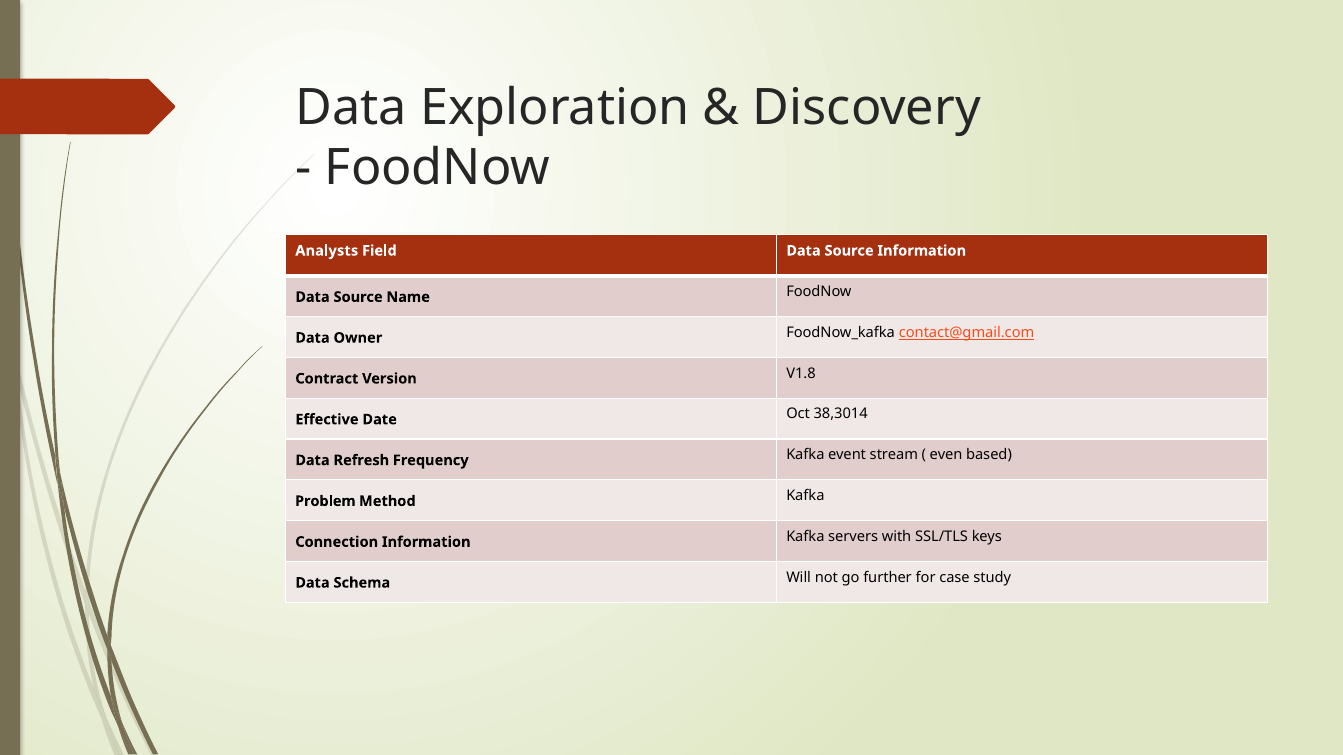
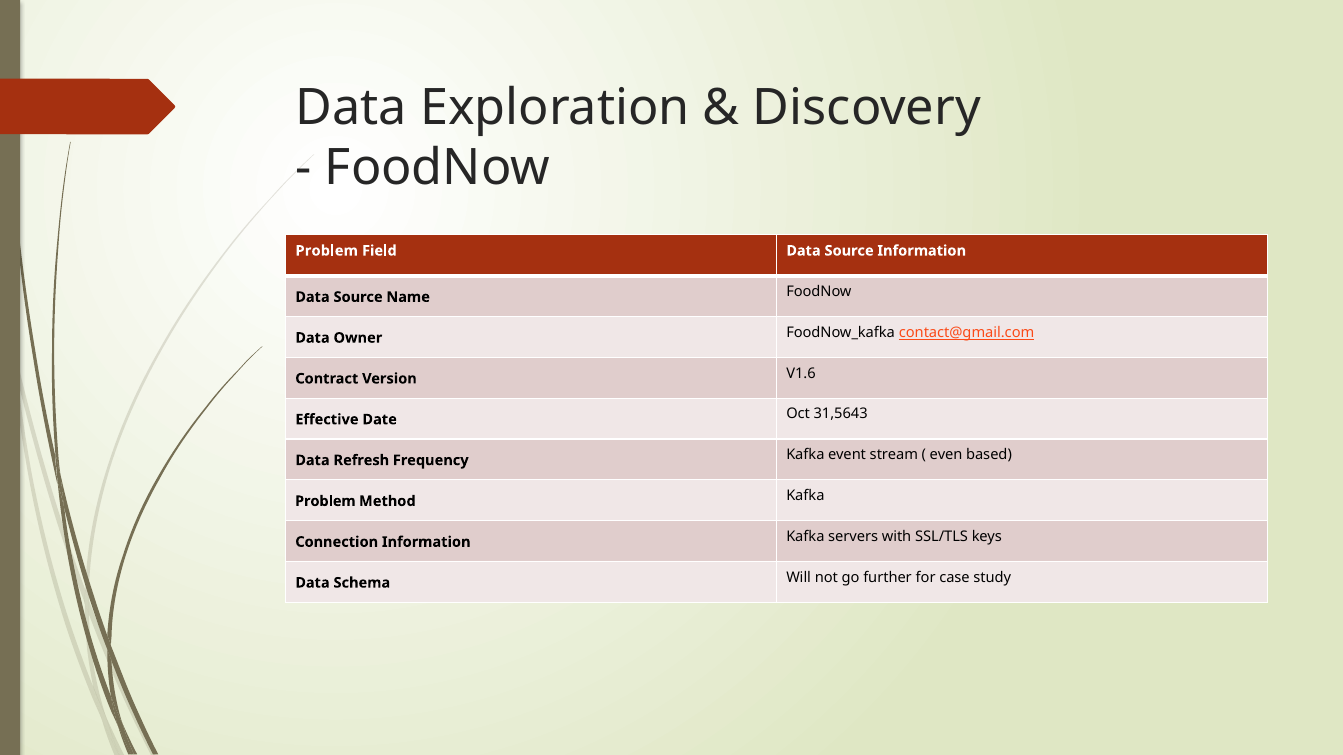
Analysts at (327, 251): Analysts -> Problem
V1.8: V1.8 -> V1.6
38,3014: 38,3014 -> 31,5643
